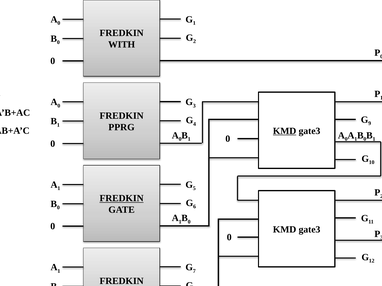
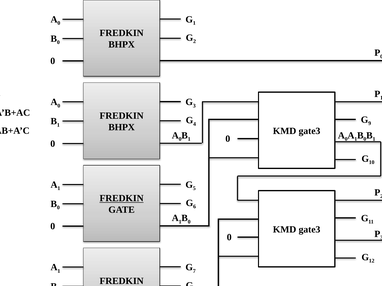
WITH at (122, 45): WITH -> BHPX
PPRG at (122, 127): PPRG -> BHPX
KMD at (285, 131) underline: present -> none
